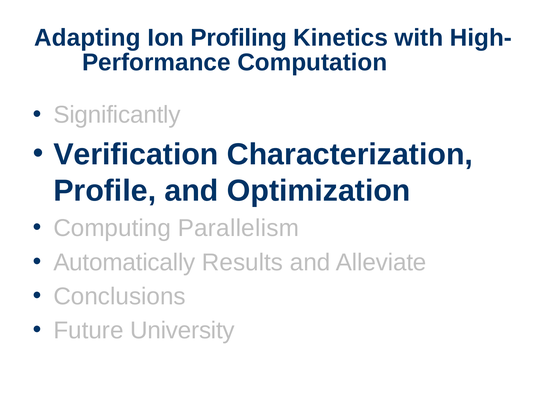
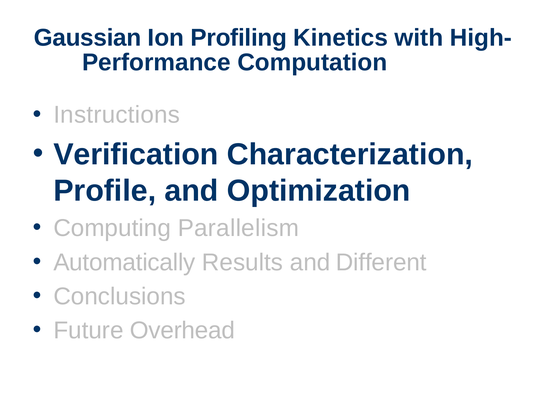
Adapting: Adapting -> Gaussian
Significantly: Significantly -> Instructions
Alleviate: Alleviate -> Different
University: University -> Overhead
